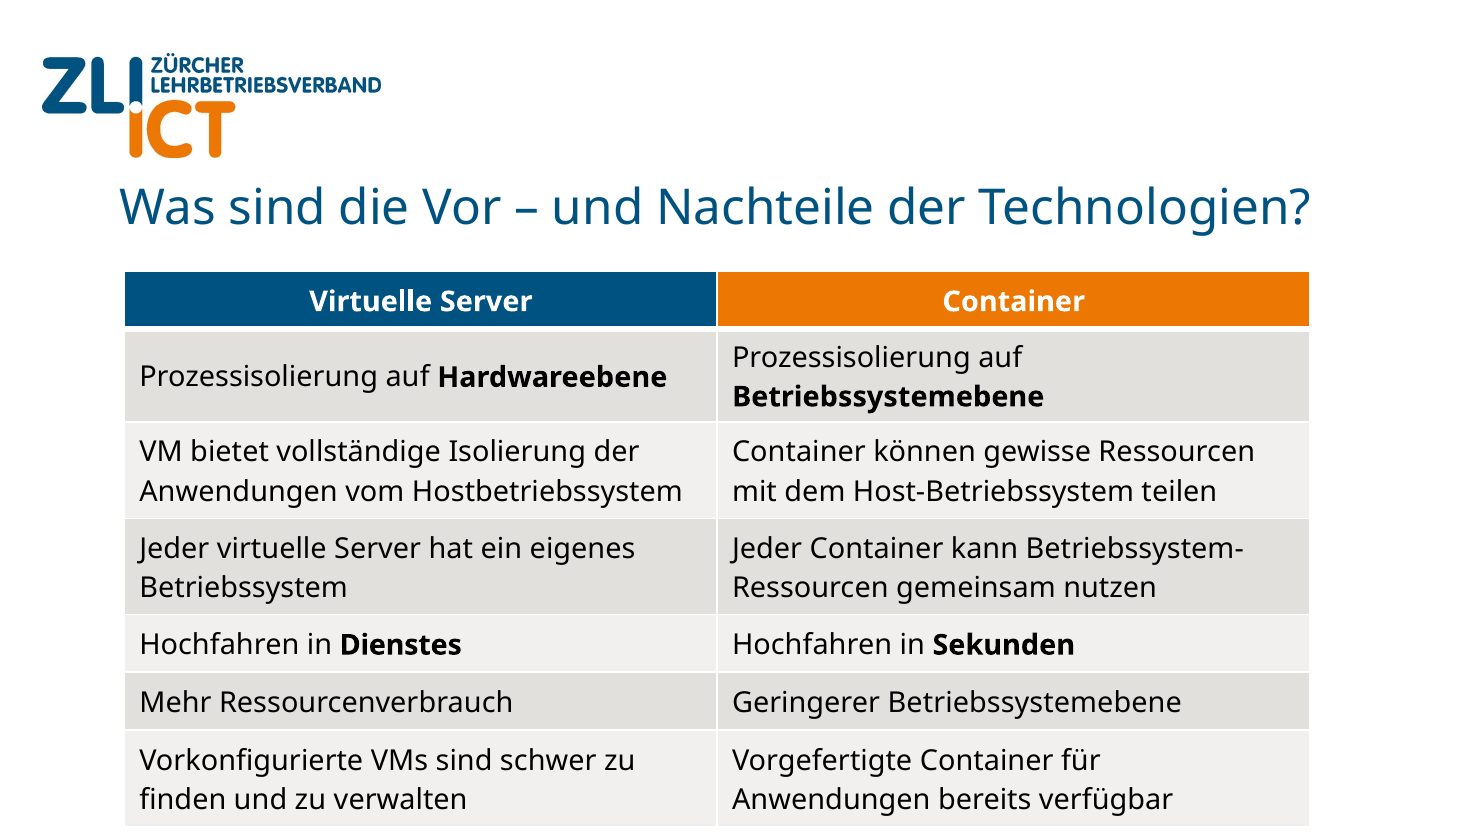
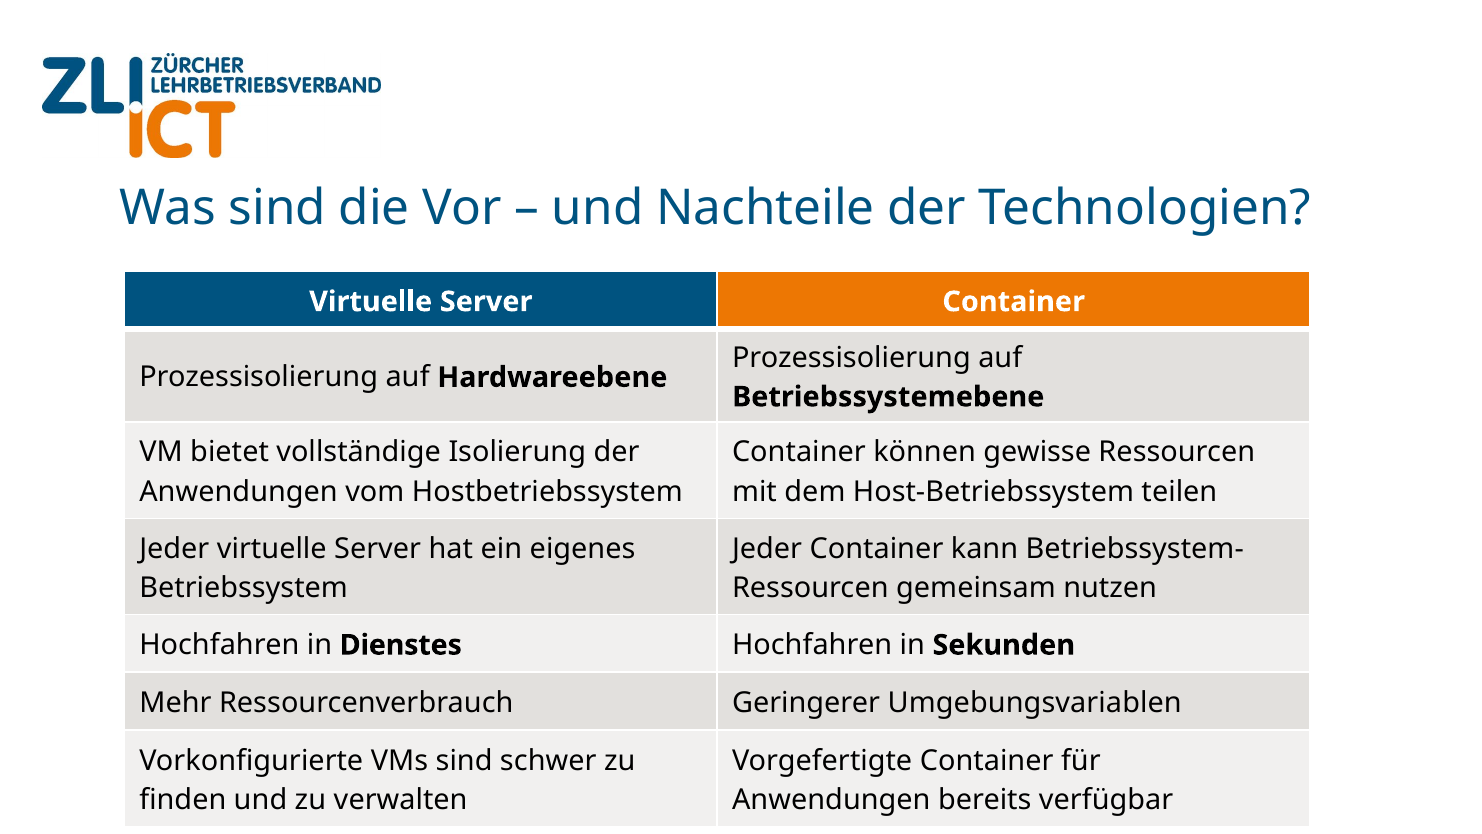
Geringerer Betriebssystemebene: Betriebssystemebene -> Umgebungsvariablen
